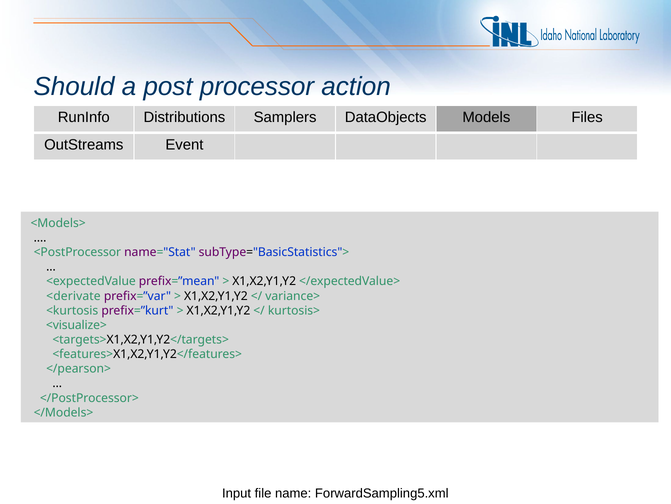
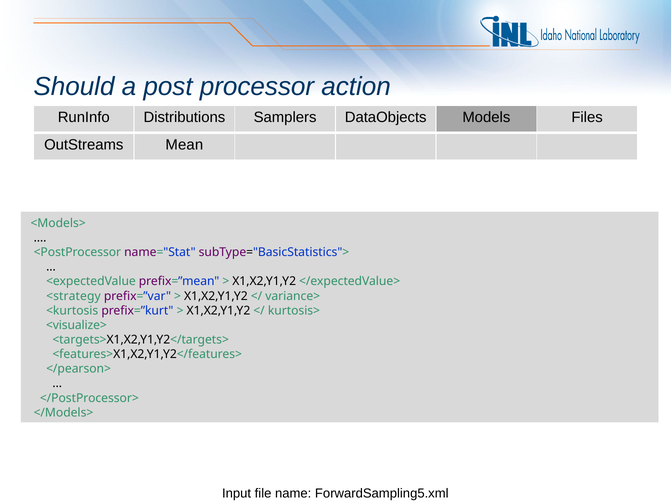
Event: Event -> Mean
<derivate: <derivate -> <strategy
